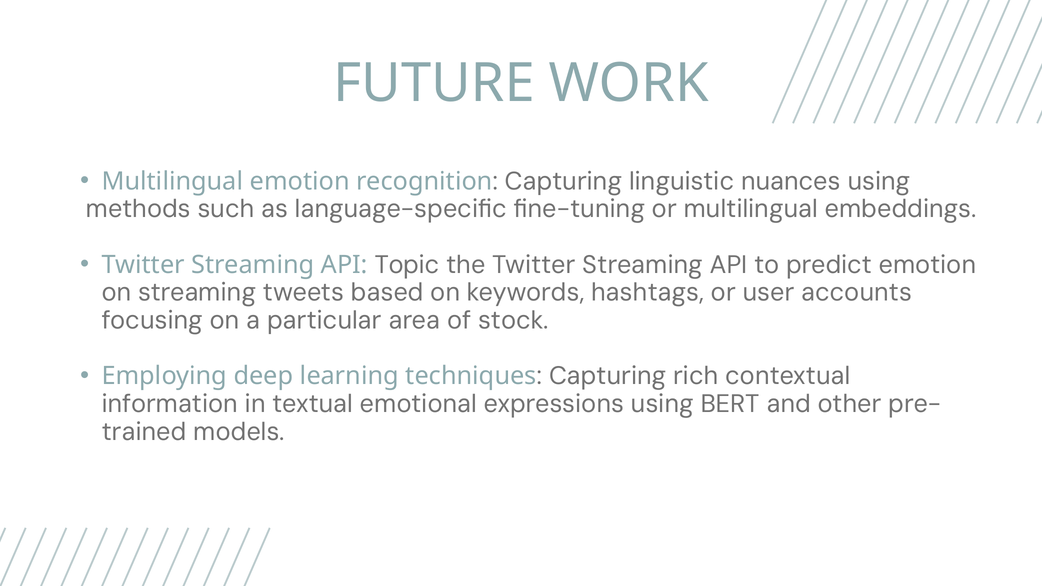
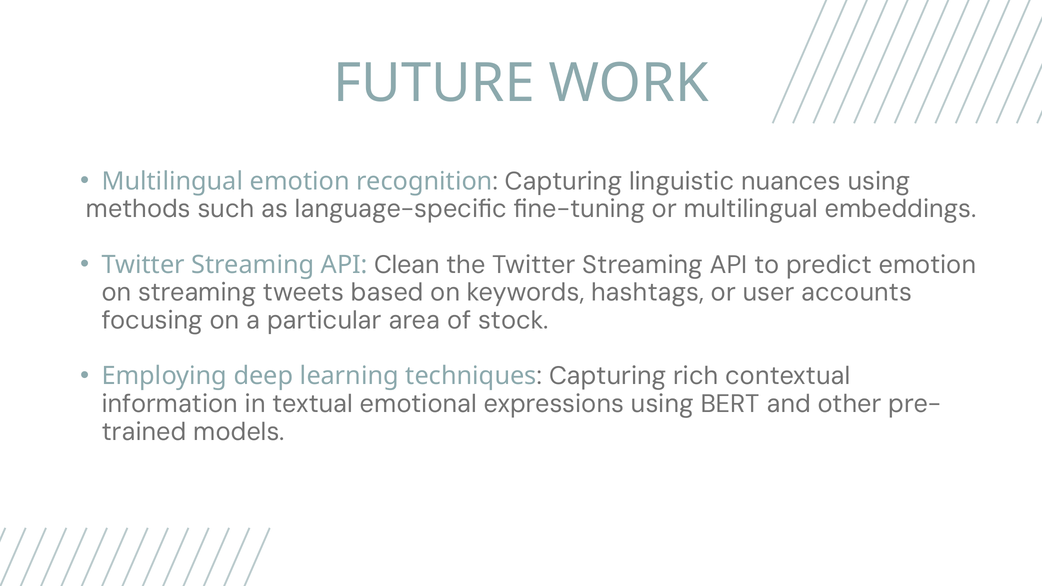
Topic: Topic -> Clean
